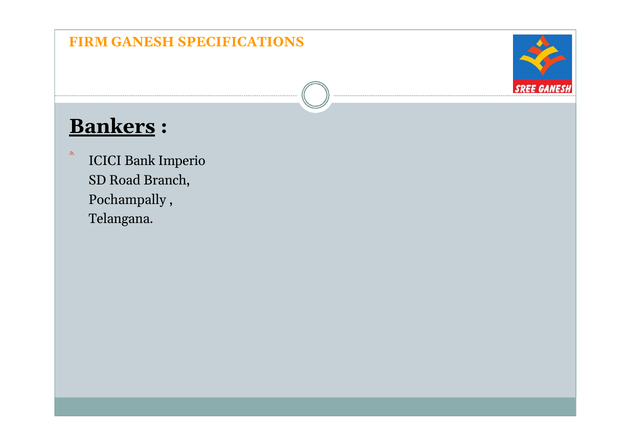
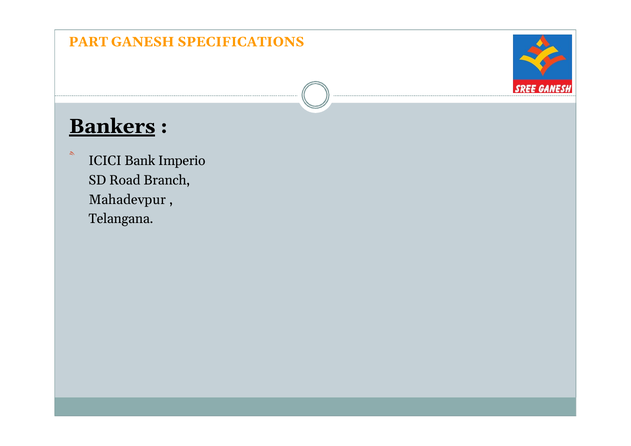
FIRM: FIRM -> PART
Pochampally: Pochampally -> Mahadevpur
